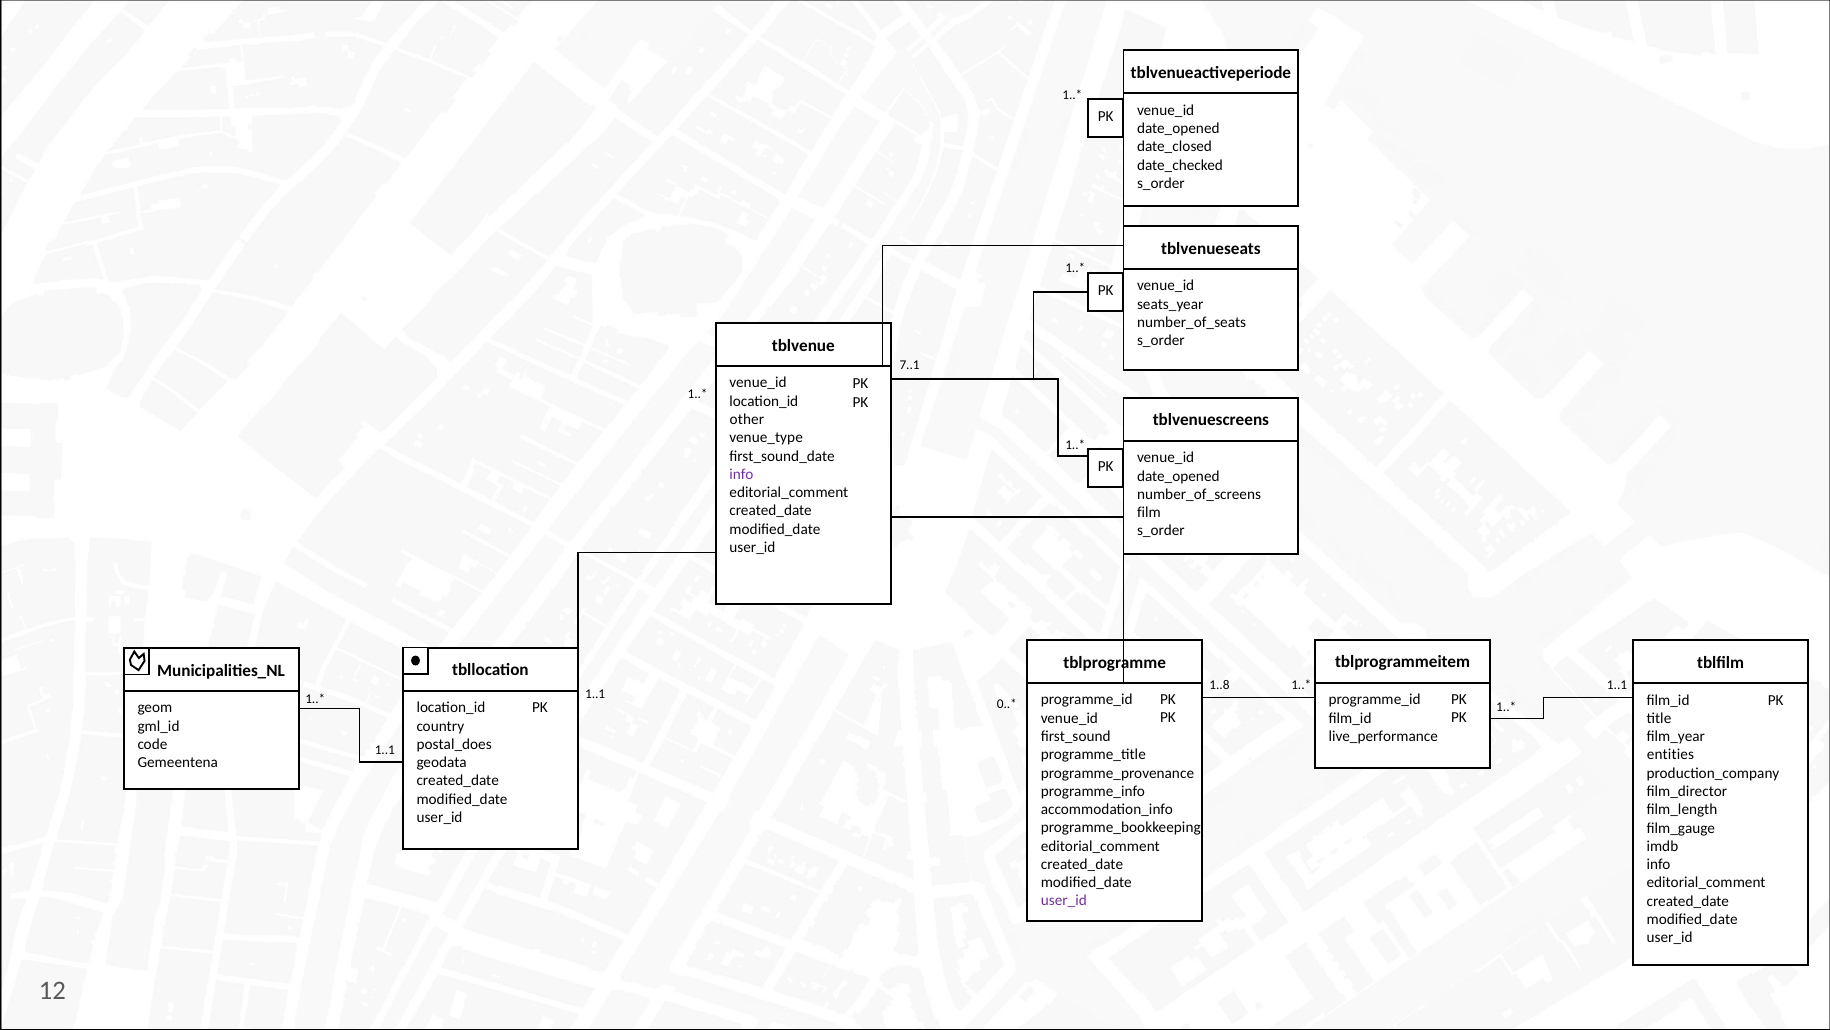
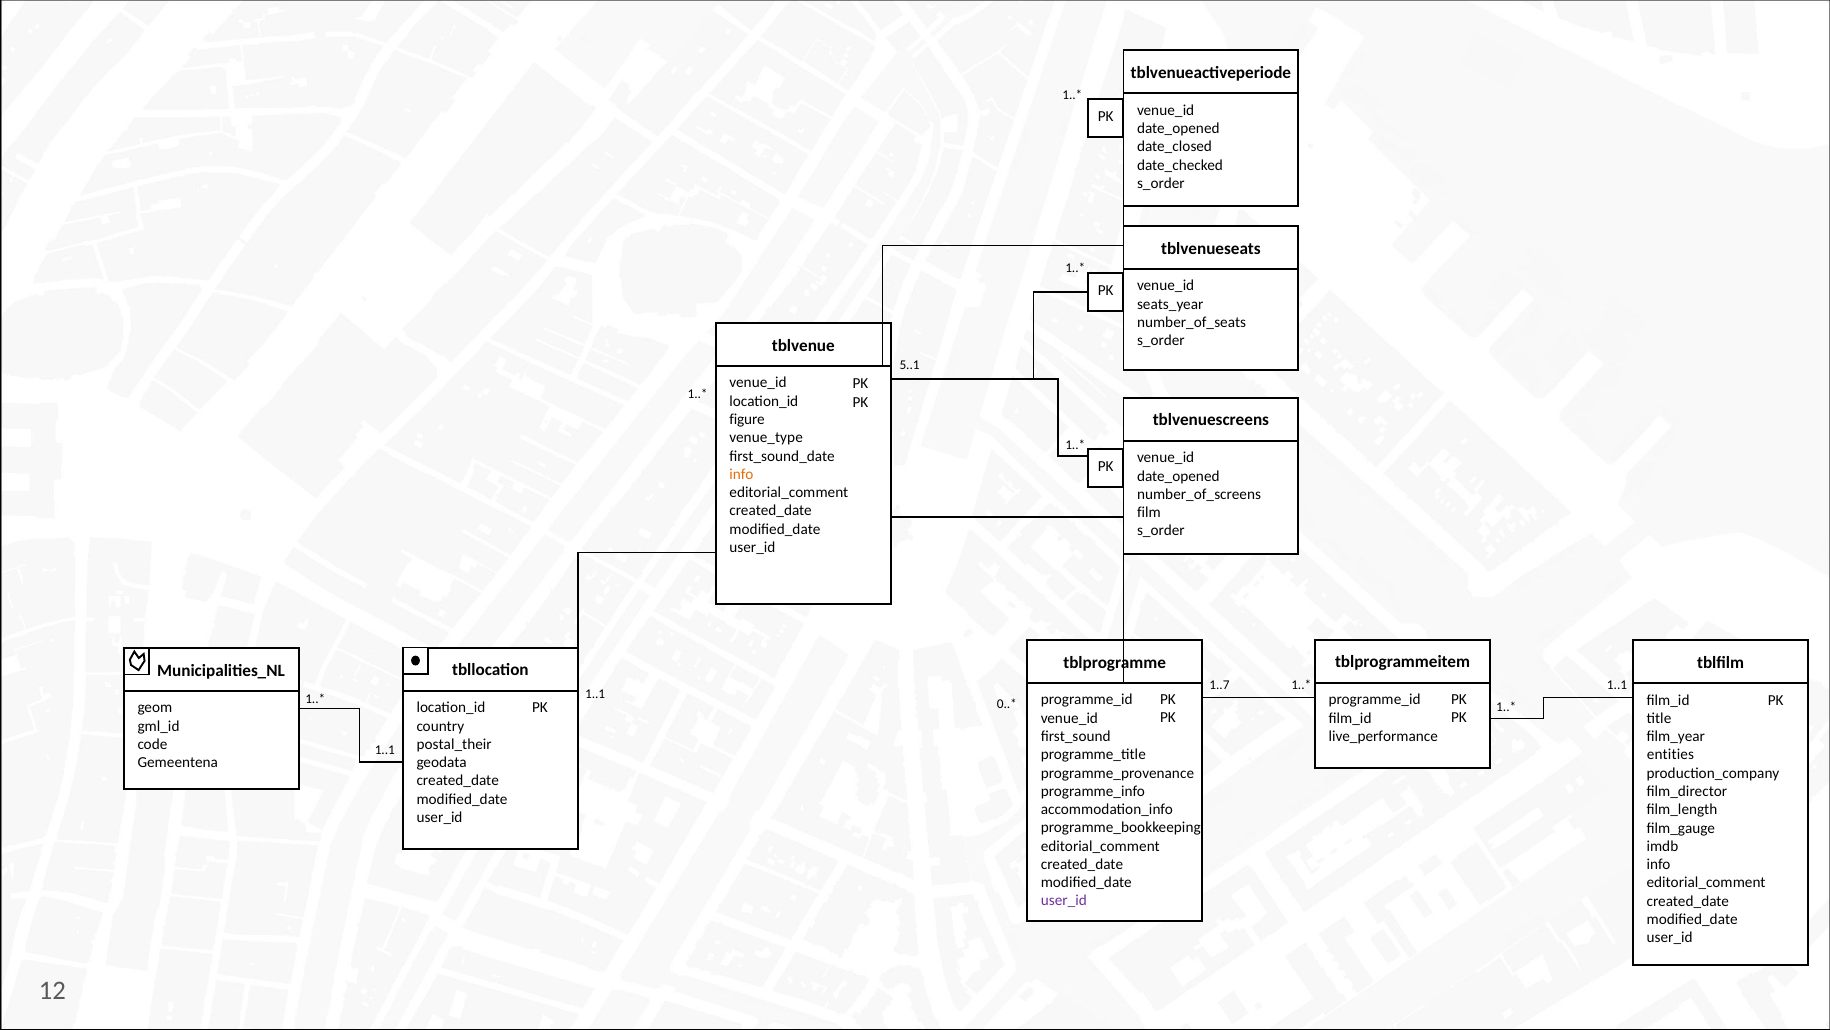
7..1: 7..1 -> 5..1
other: other -> figure
info at (741, 474) colour: purple -> orange
1..8: 1..8 -> 1..7
postal_does: postal_does -> postal_their
